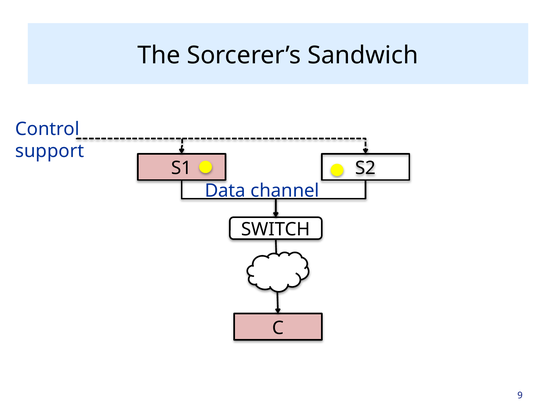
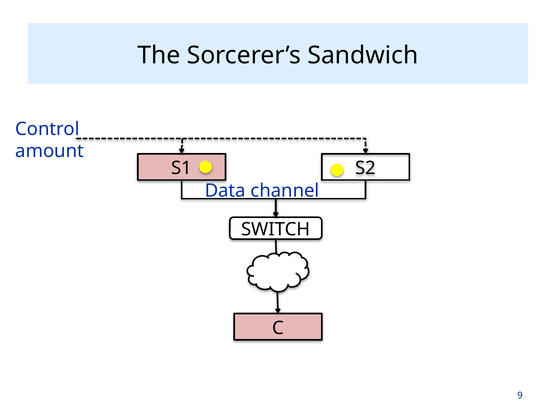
support: support -> amount
